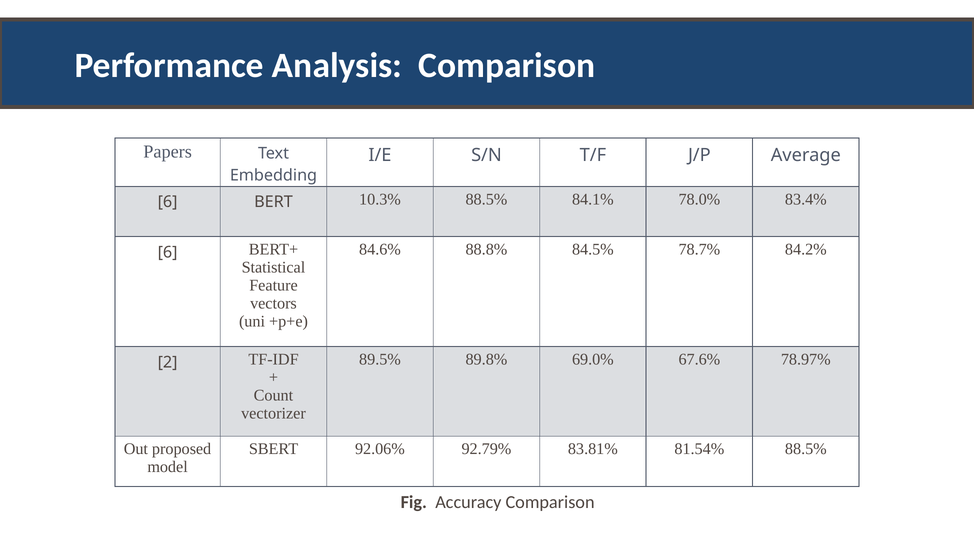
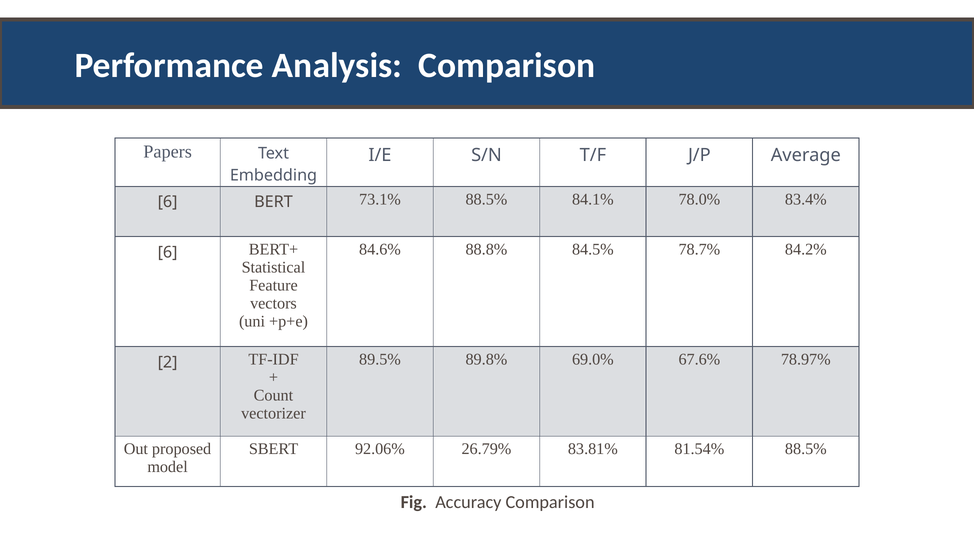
10.3%: 10.3% -> 73.1%
92.79%: 92.79% -> 26.79%
